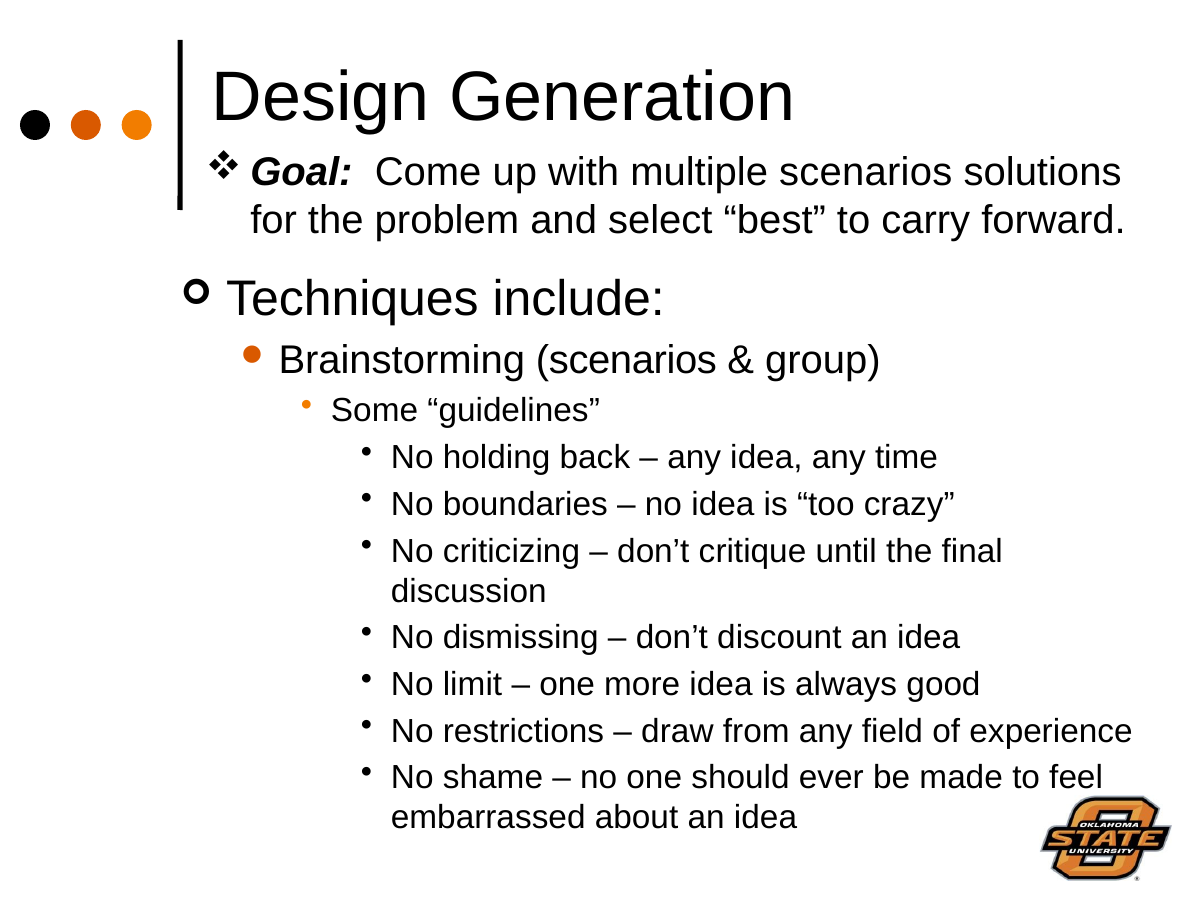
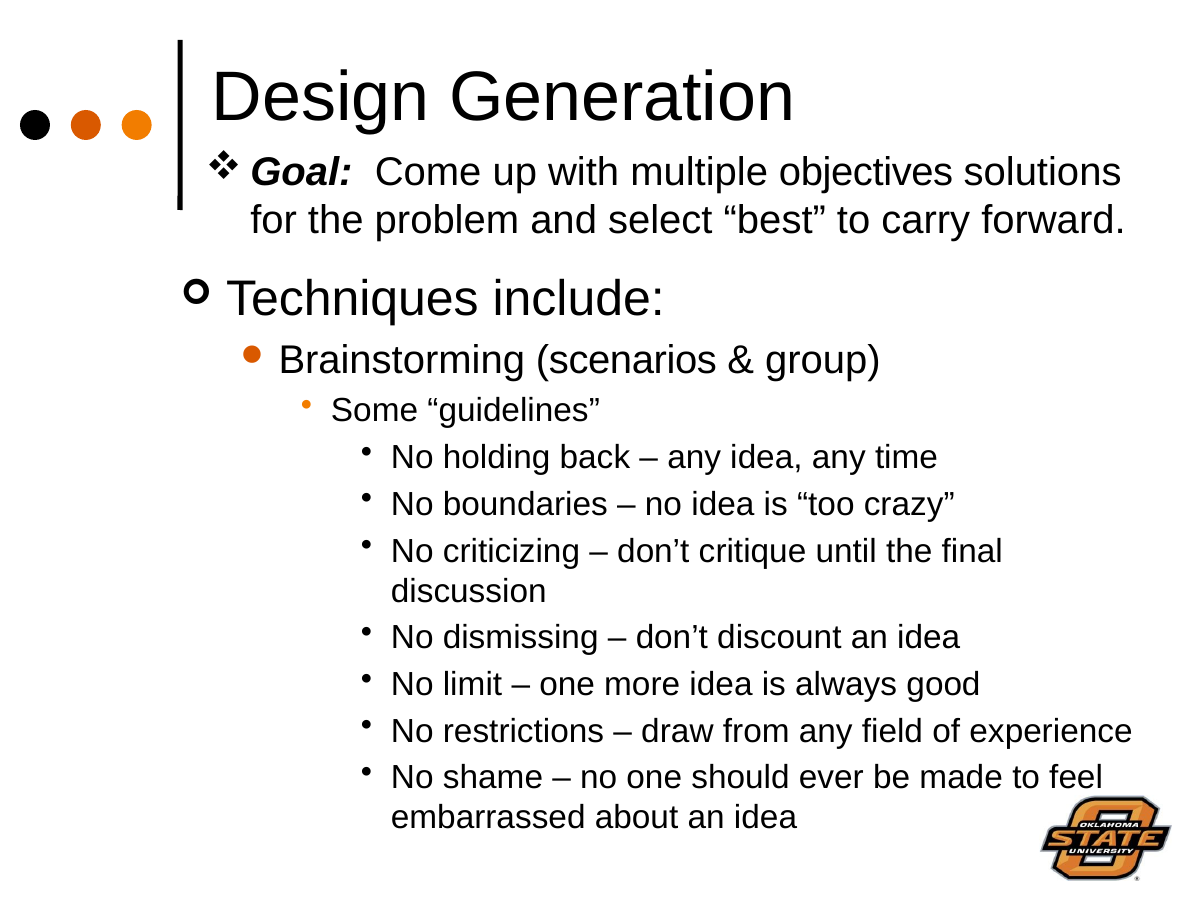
multiple scenarios: scenarios -> objectives
